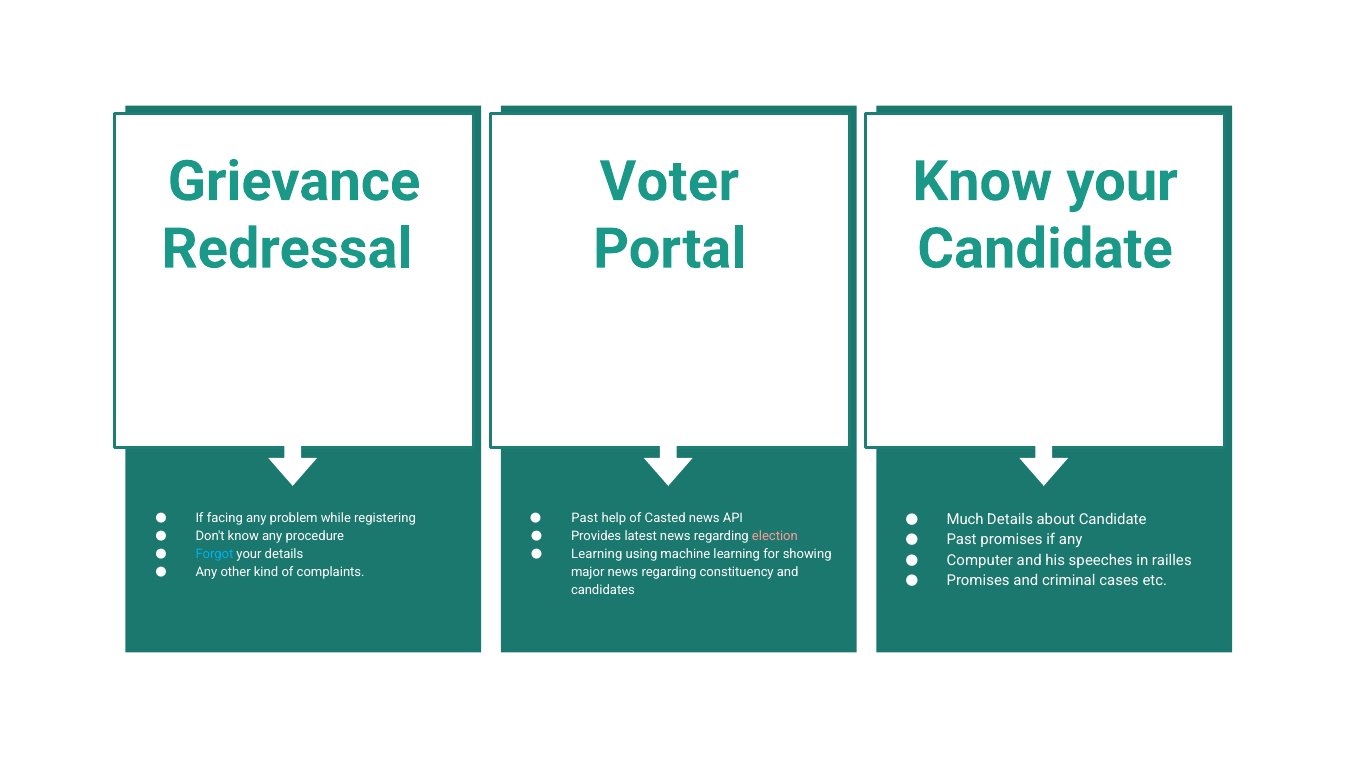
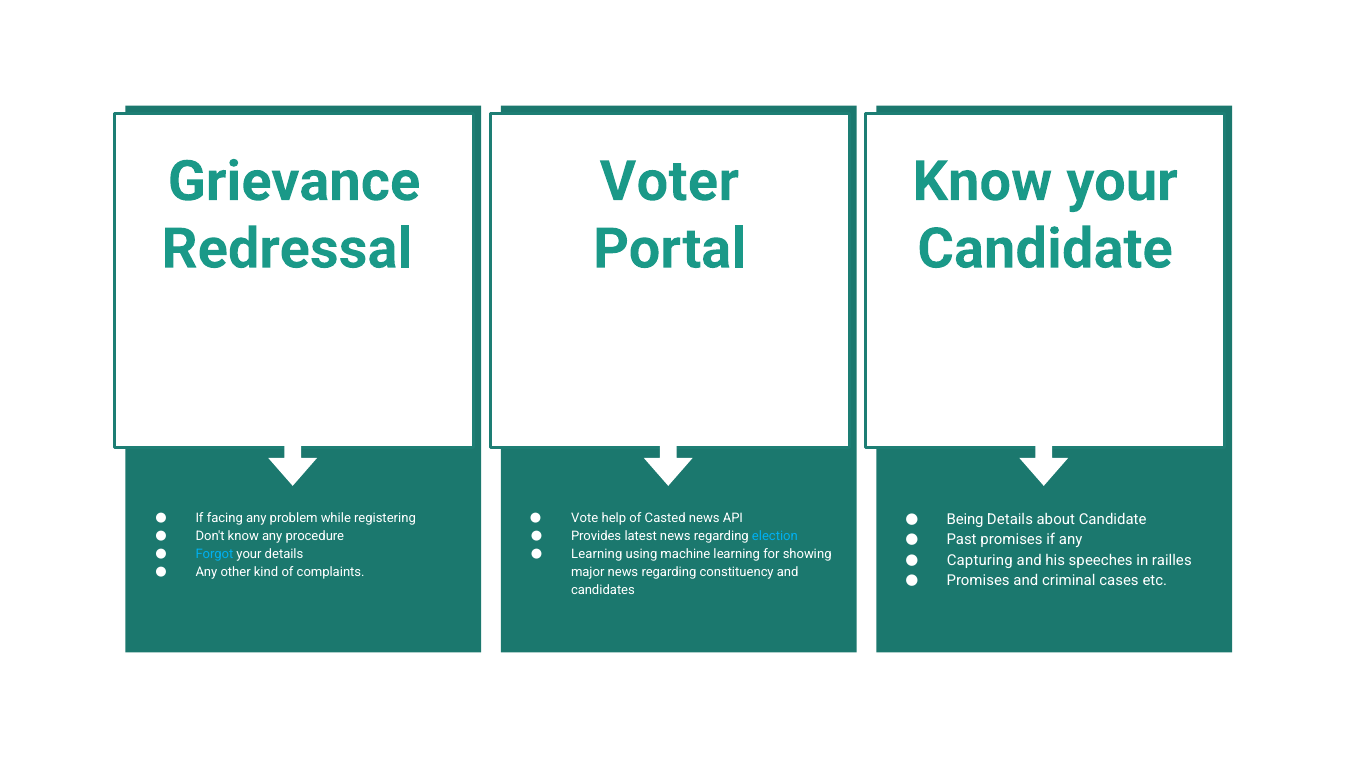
Past at (585, 518): Past -> Vote
Much: Much -> Being
election colour: pink -> light blue
Computer: Computer -> Capturing
